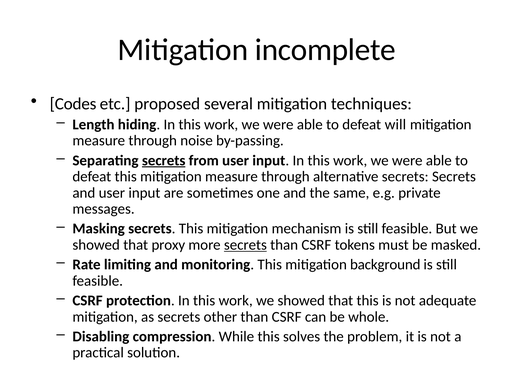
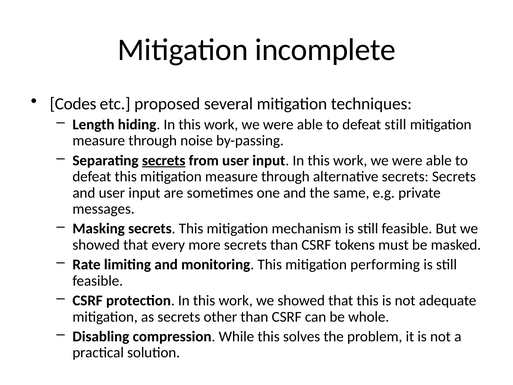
defeat will: will -> still
proxy: proxy -> every
secrets at (245, 245) underline: present -> none
background: background -> performing
